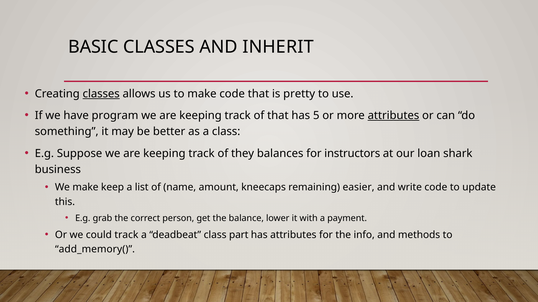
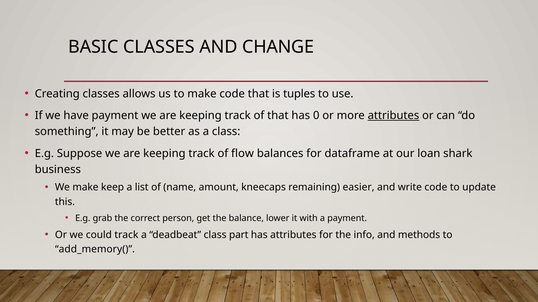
INHERIT: INHERIT -> CHANGE
classes at (101, 94) underline: present -> none
pretty: pretty -> tuples
have program: program -> payment
5: 5 -> 0
they: they -> flow
instructors: instructors -> dataframe
